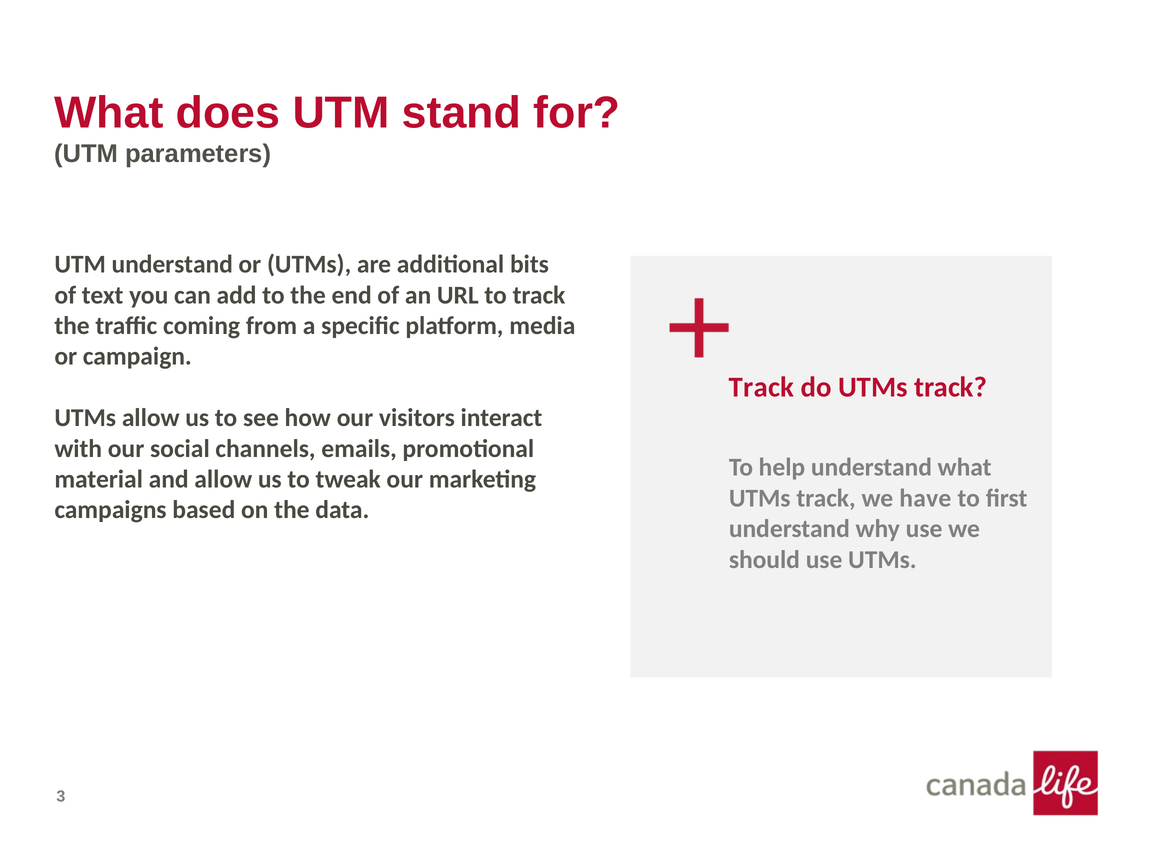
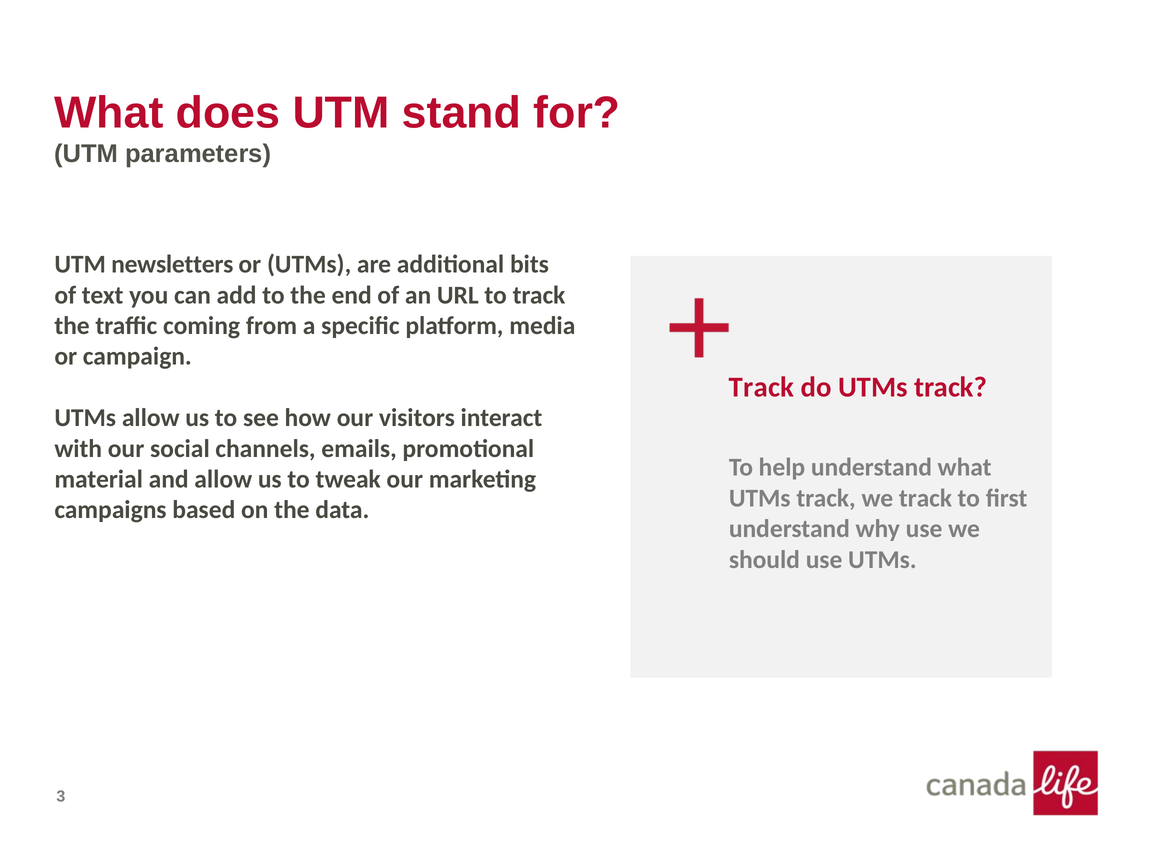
UTM understand: understand -> newsletters
we have: have -> track
